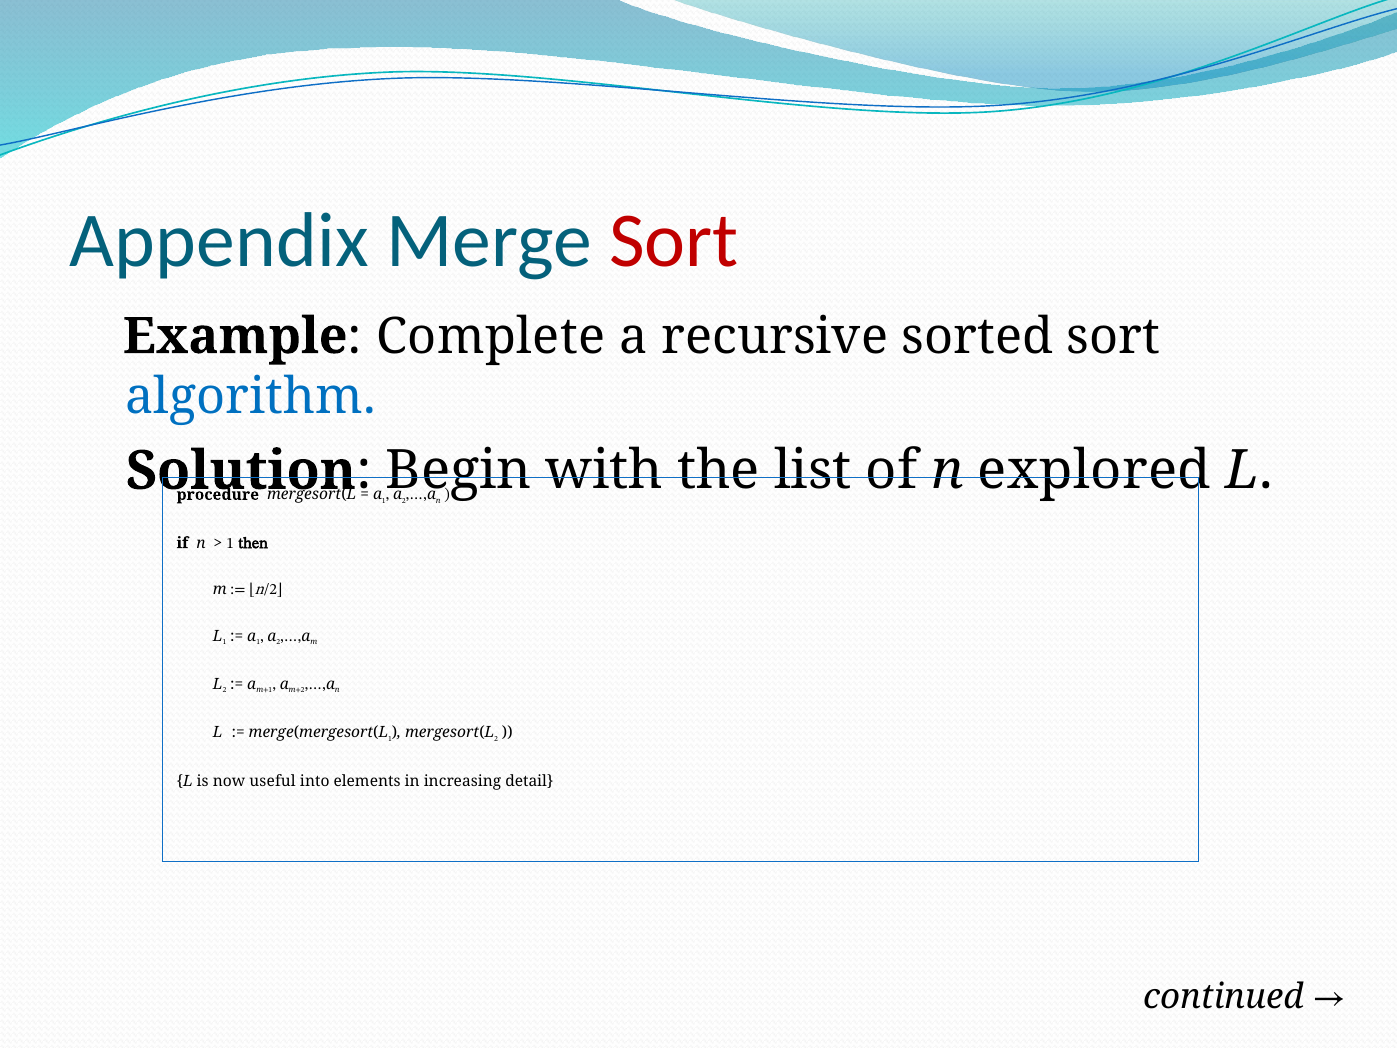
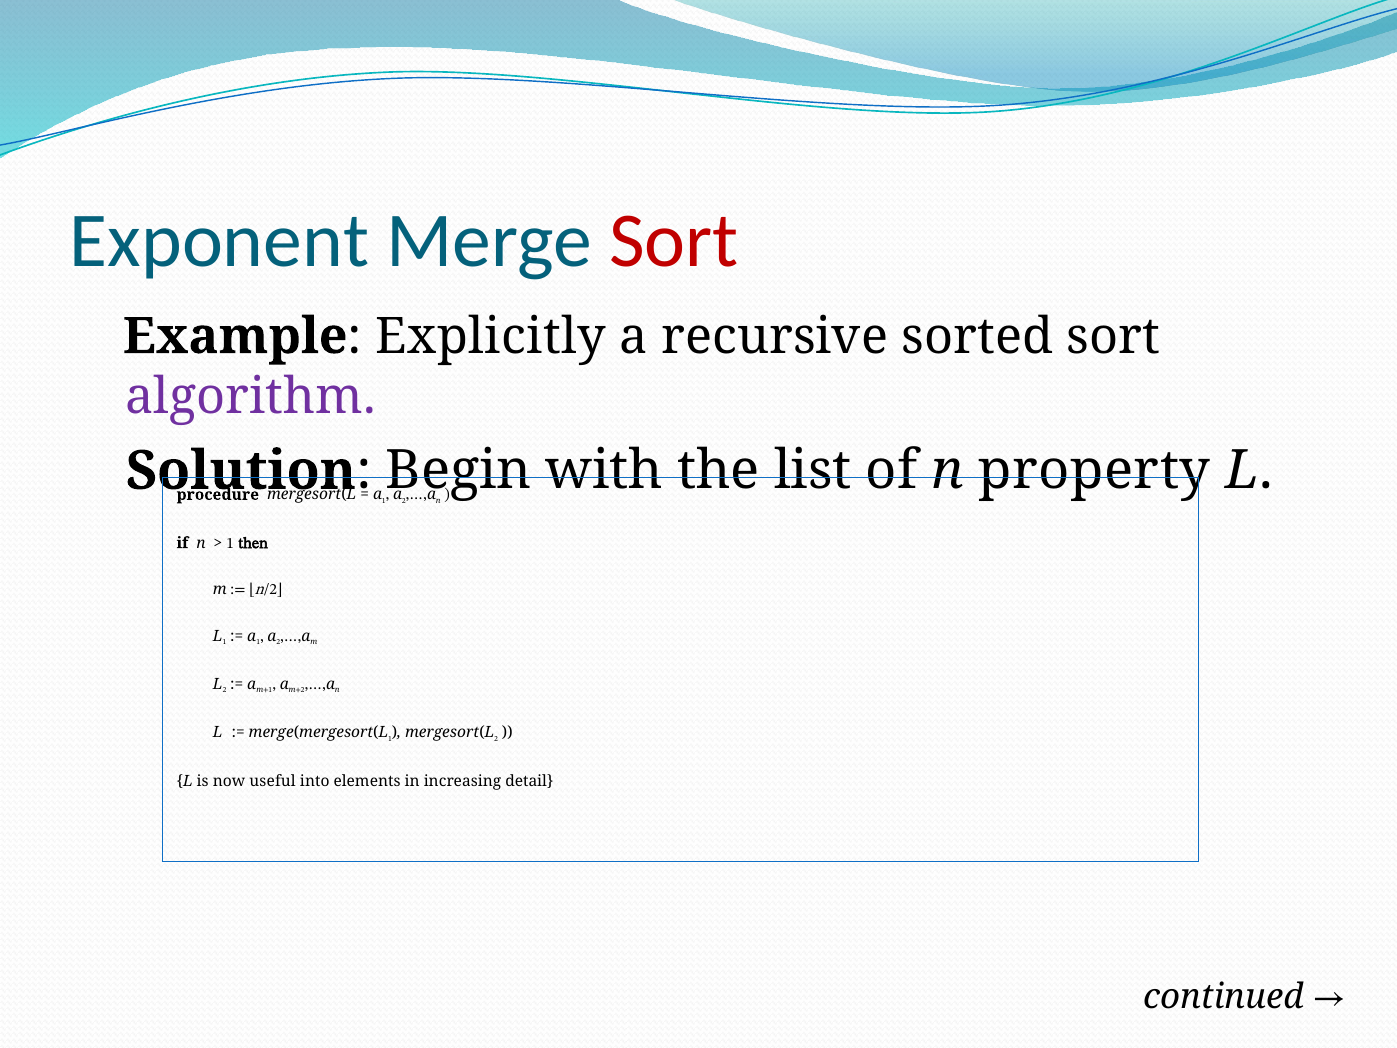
Appendix: Appendix -> Exponent
Complete: Complete -> Explicitly
algorithm colour: blue -> purple
explored: explored -> property
